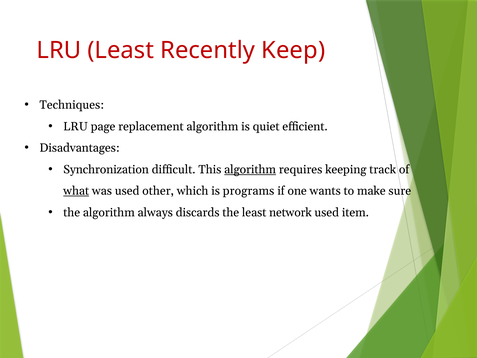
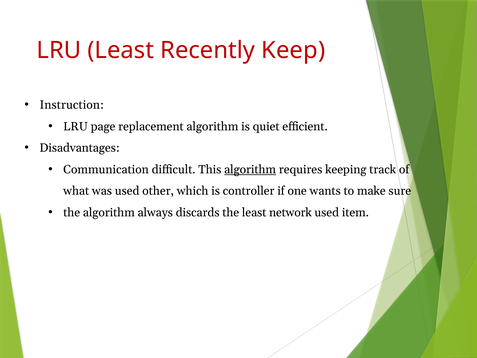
Techniques: Techniques -> Instruction
Synchronization: Synchronization -> Communication
what underline: present -> none
programs: programs -> controller
